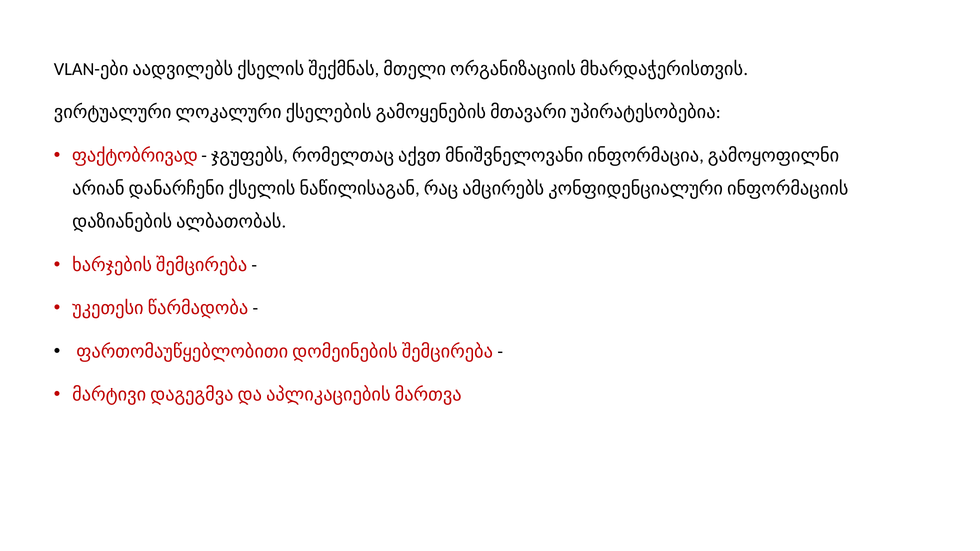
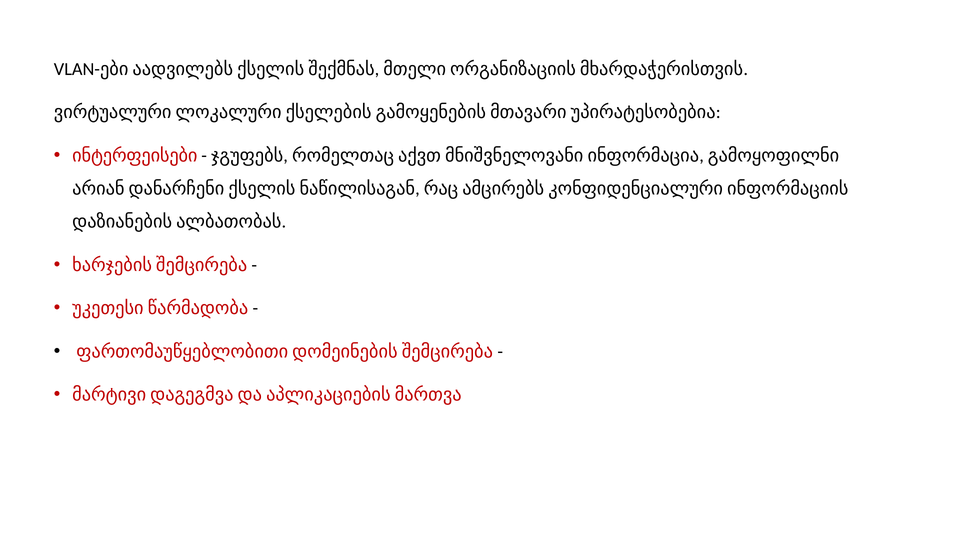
ფაქტობრივად: ფაქტობრივად -> ინტერფეისები
